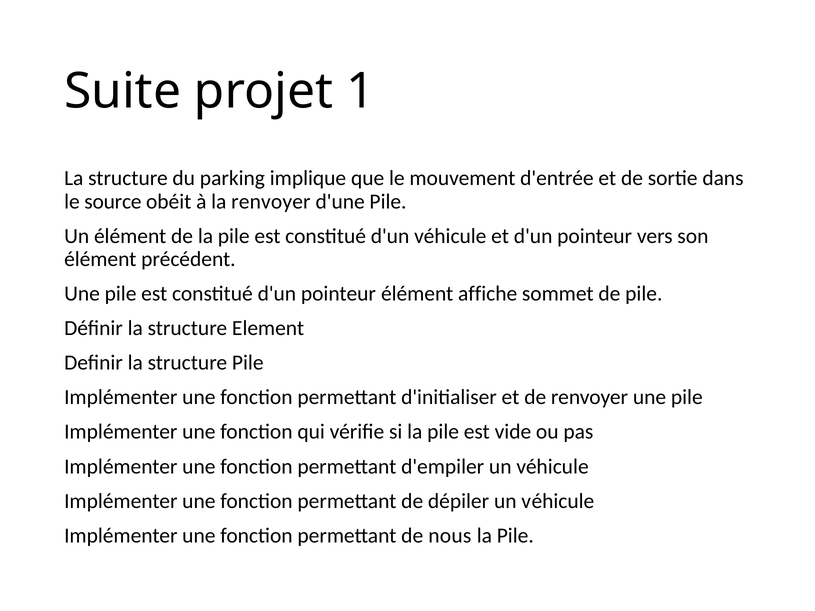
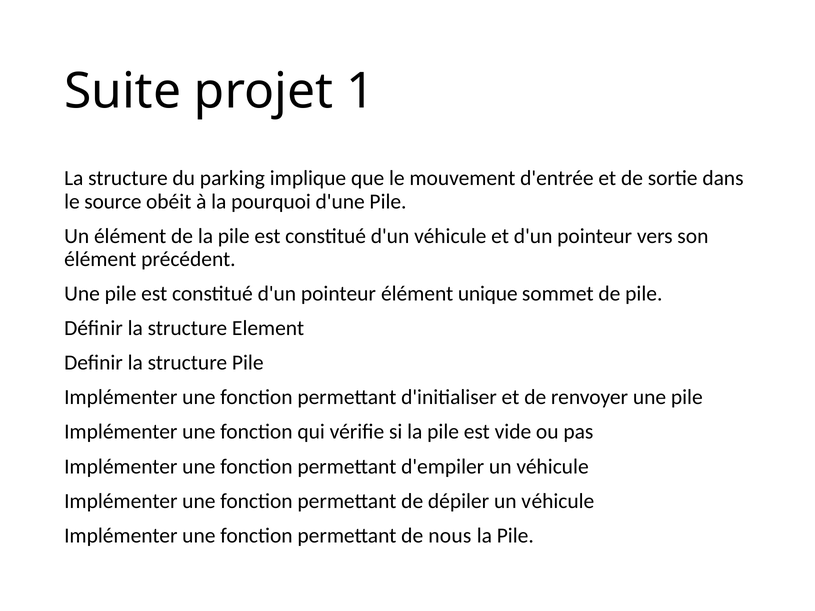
la renvoyer: renvoyer -> pourquoi
affiche: affiche -> unique
